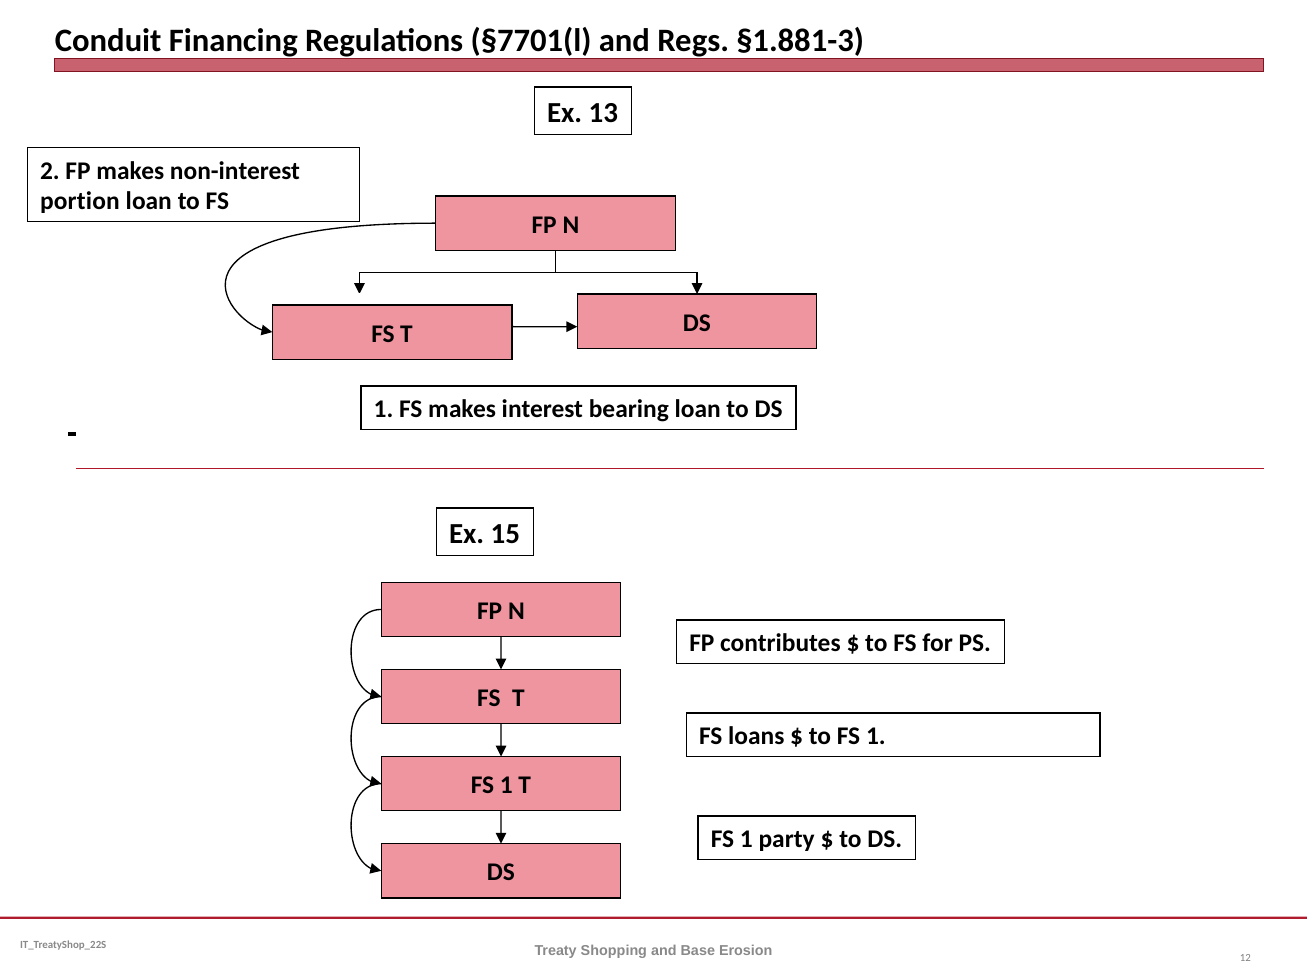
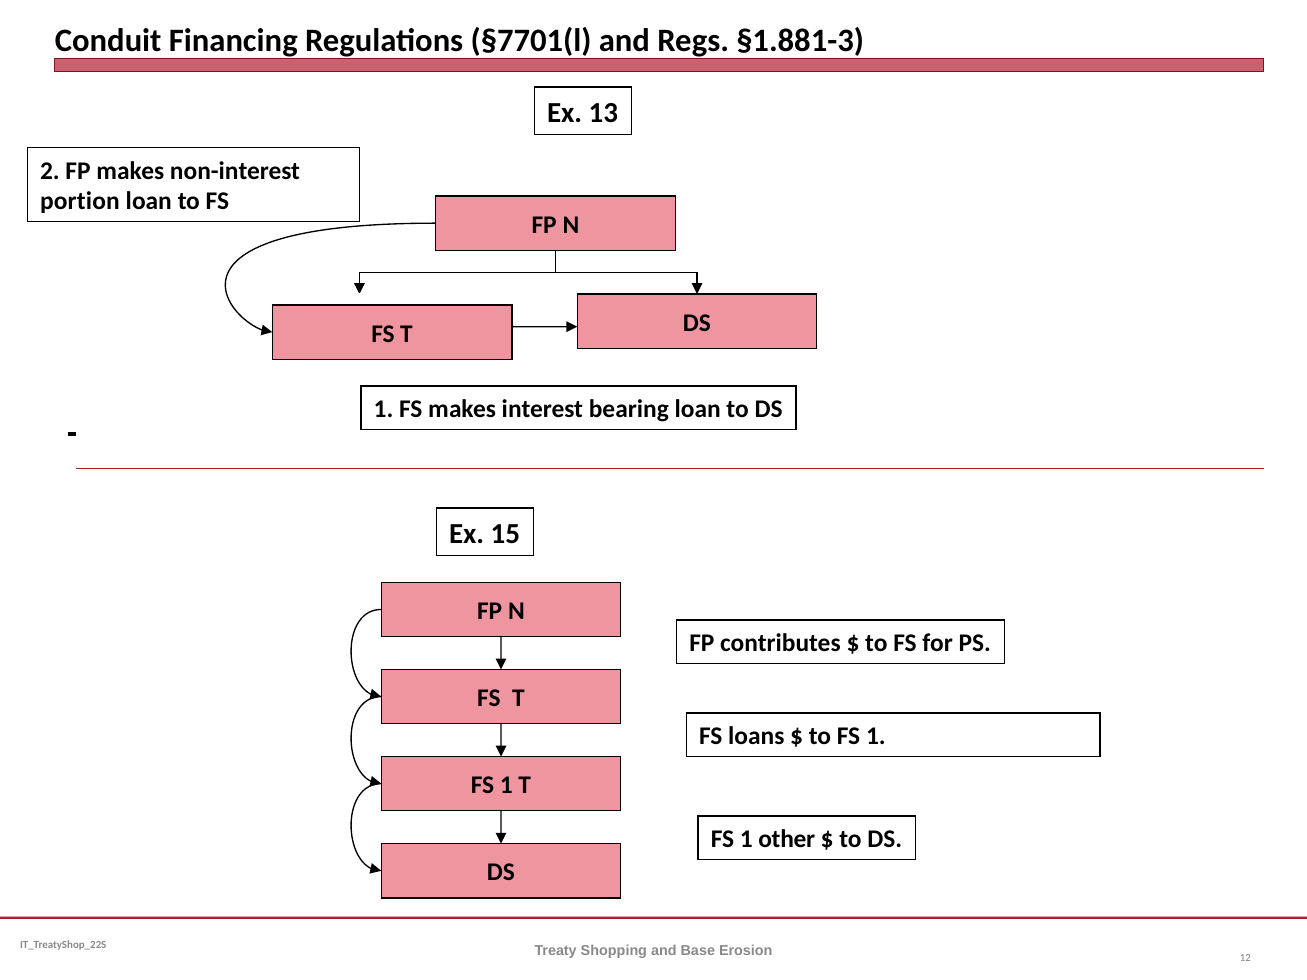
party: party -> other
